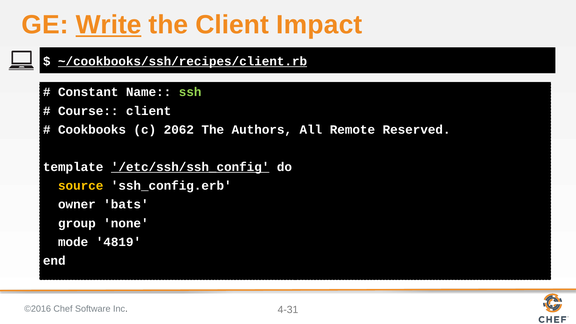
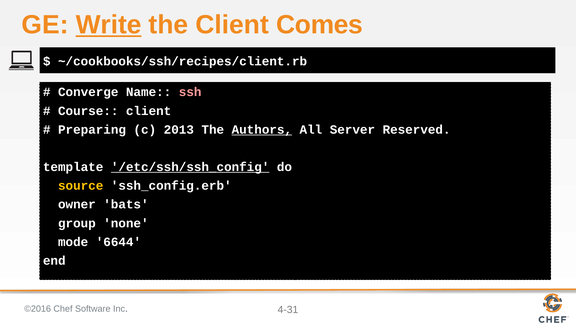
Impact: Impact -> Comes
~/cookbooks/ssh/recipes/client.rb underline: present -> none
Constant: Constant -> Converge
ssh colour: light green -> pink
Cookbooks: Cookbooks -> Preparing
2062: 2062 -> 2013
Authors underline: none -> present
Remote: Remote -> Server
4819: 4819 -> 6644
